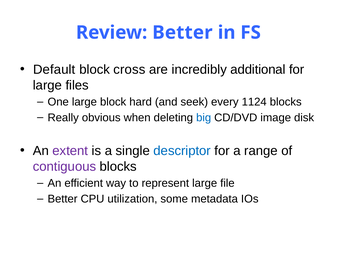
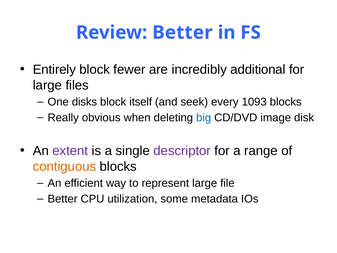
Default: Default -> Entirely
cross: cross -> fewer
One large: large -> disks
hard: hard -> itself
1124: 1124 -> 1093
descriptor colour: blue -> purple
contiguous colour: purple -> orange
